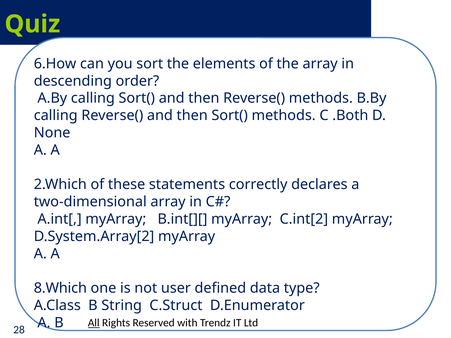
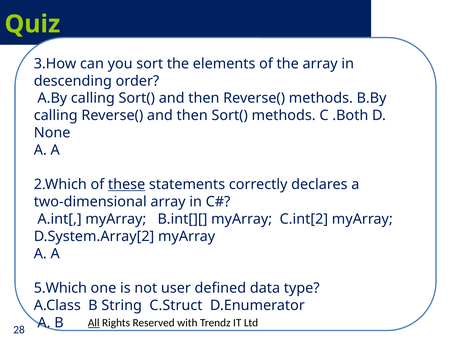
6.How: 6.How -> 3.How
these underline: none -> present
8.Which: 8.Which -> 5.Which
